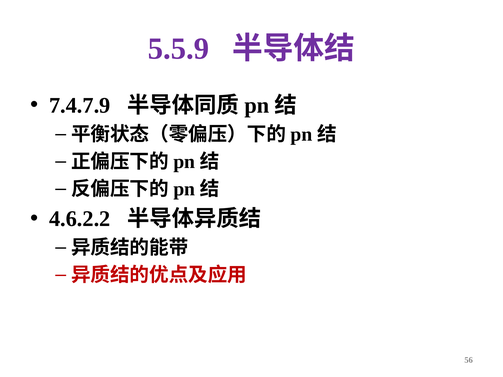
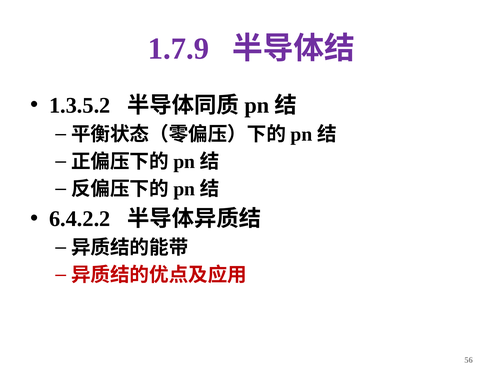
5.5.9: 5.5.9 -> 1.7.9
7.4.7.9: 7.4.7.9 -> 1.3.5.2
4.6.2.2: 4.6.2.2 -> 6.4.2.2
